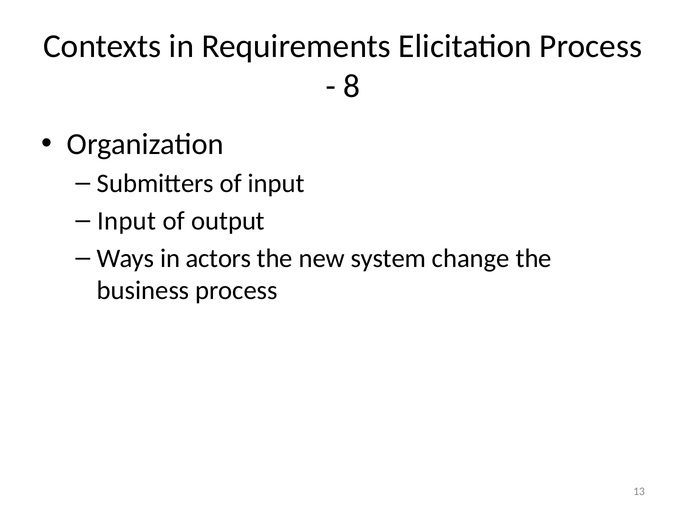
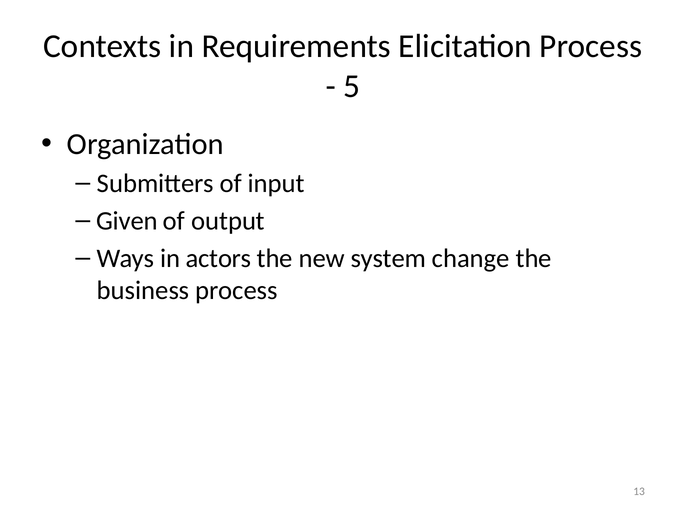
8: 8 -> 5
Input at (127, 221): Input -> Given
